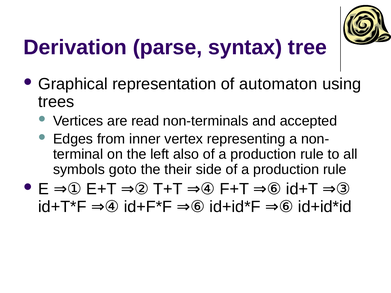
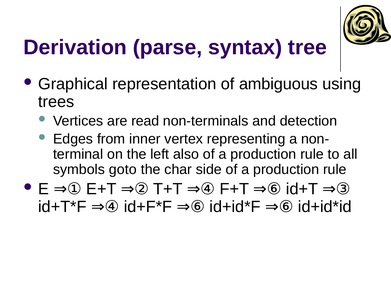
automaton: automaton -> ambiguous
accepted: accepted -> detection
their: their -> char
